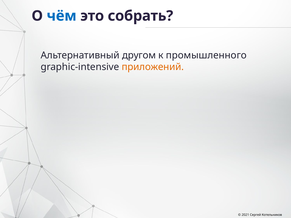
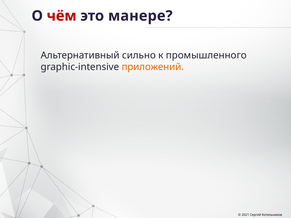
чём colour: blue -> red
собрать: собрать -> манере
другом: другом -> сильно
